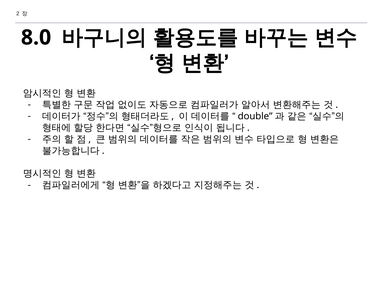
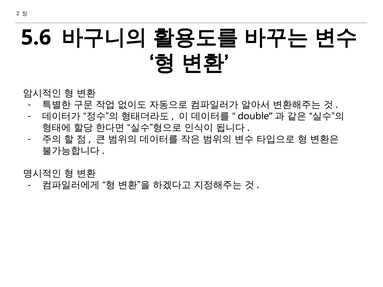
8.0: 8.0 -> 5.6
